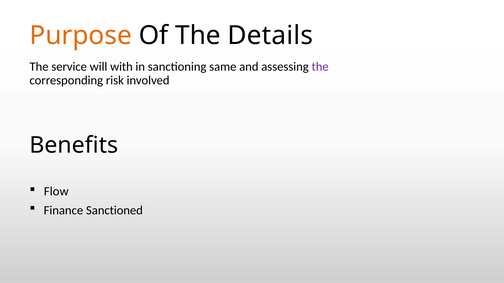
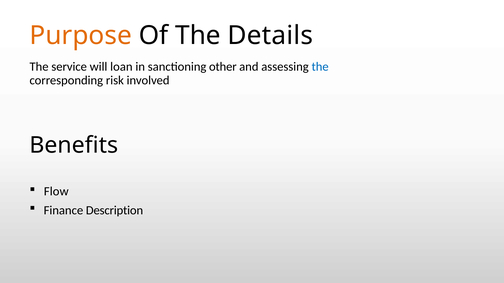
with: with -> loan
same: same -> other
the at (320, 67) colour: purple -> blue
Sanctioned: Sanctioned -> Description
